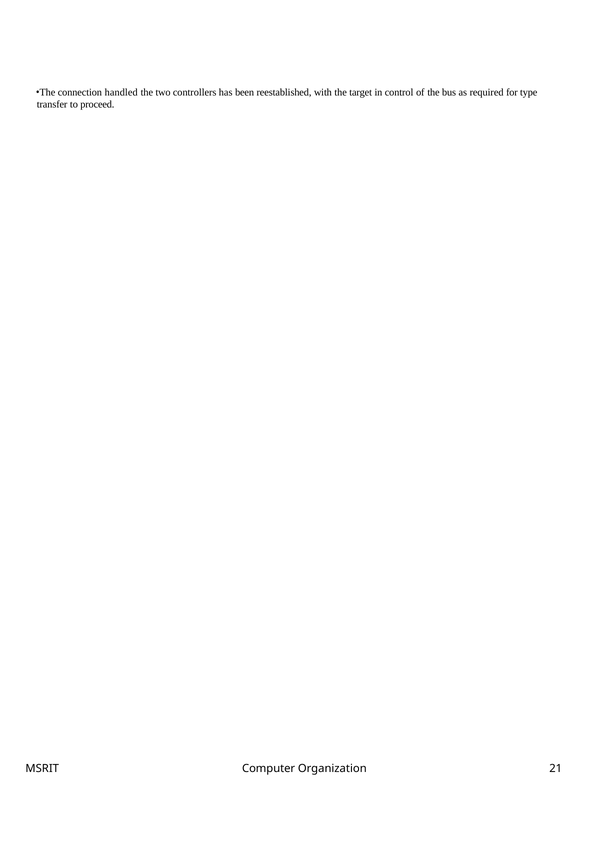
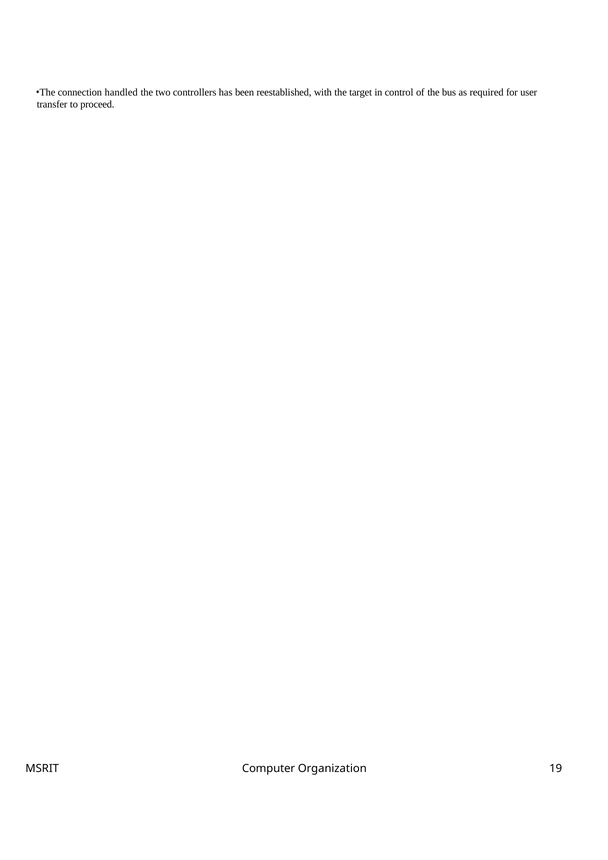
type: type -> user
21: 21 -> 19
